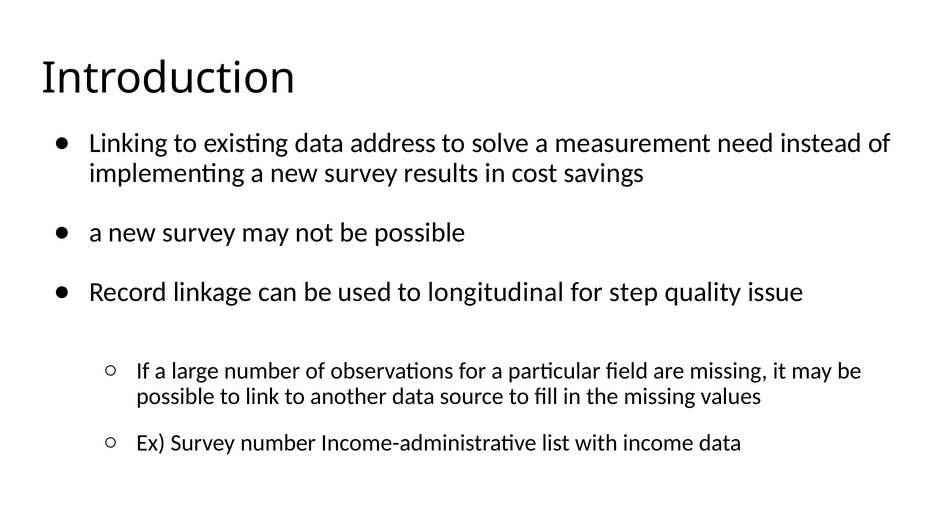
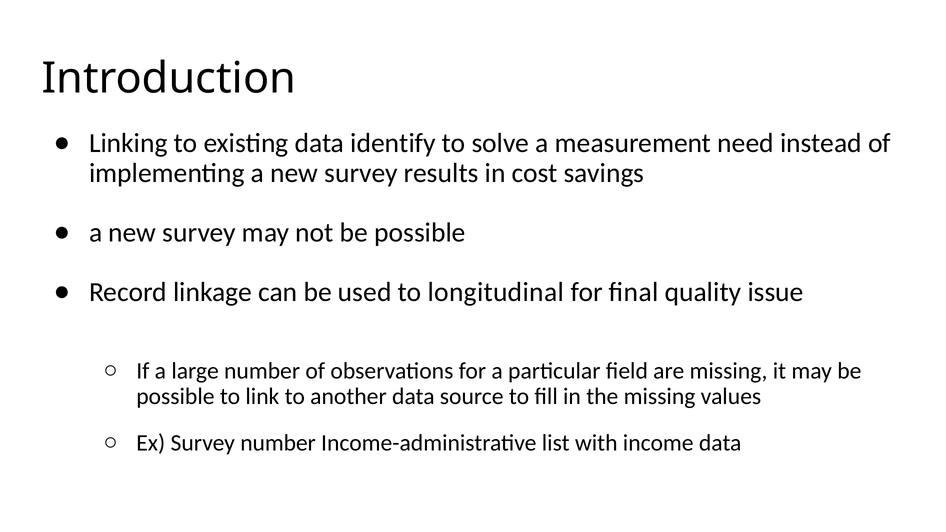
address: address -> identify
step: step -> ﬁnal
